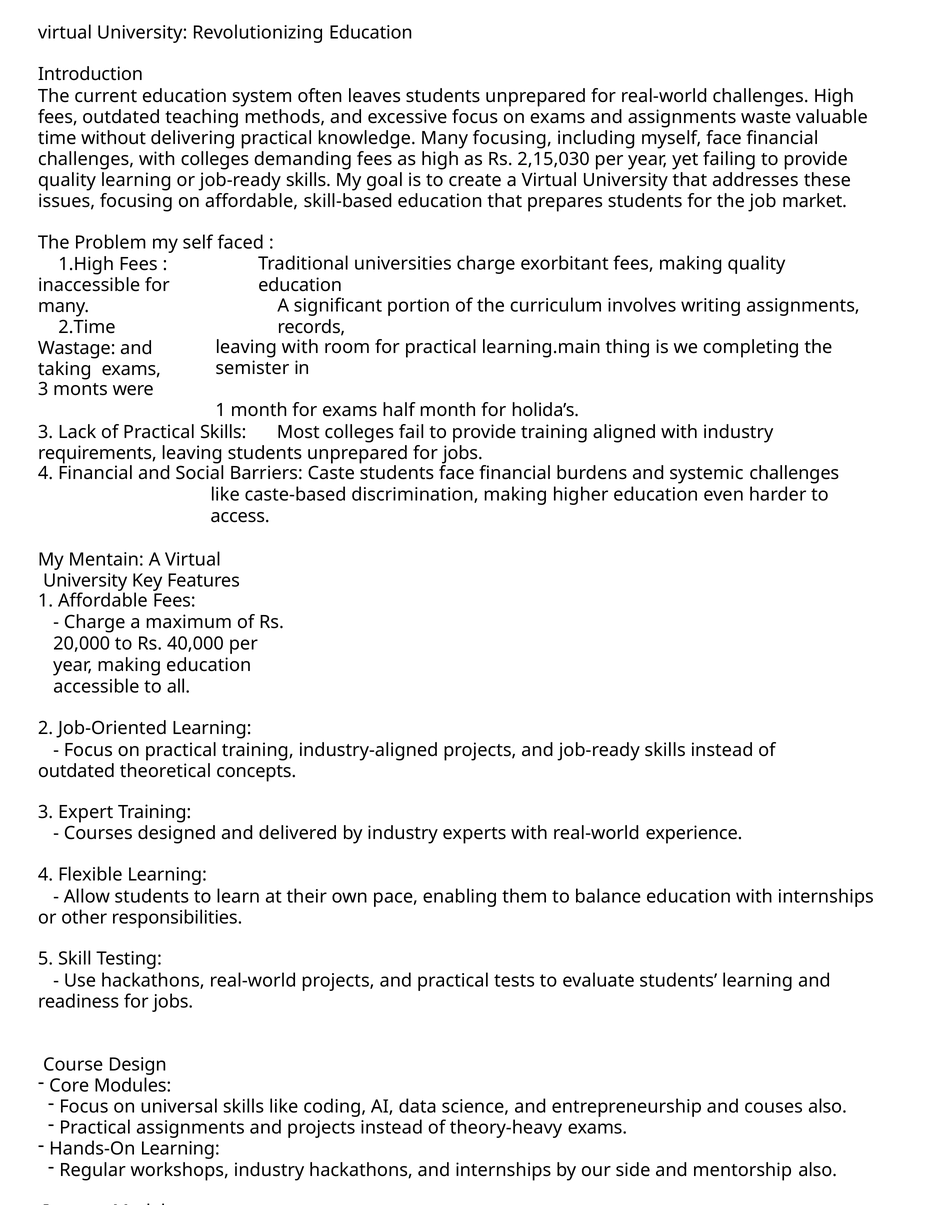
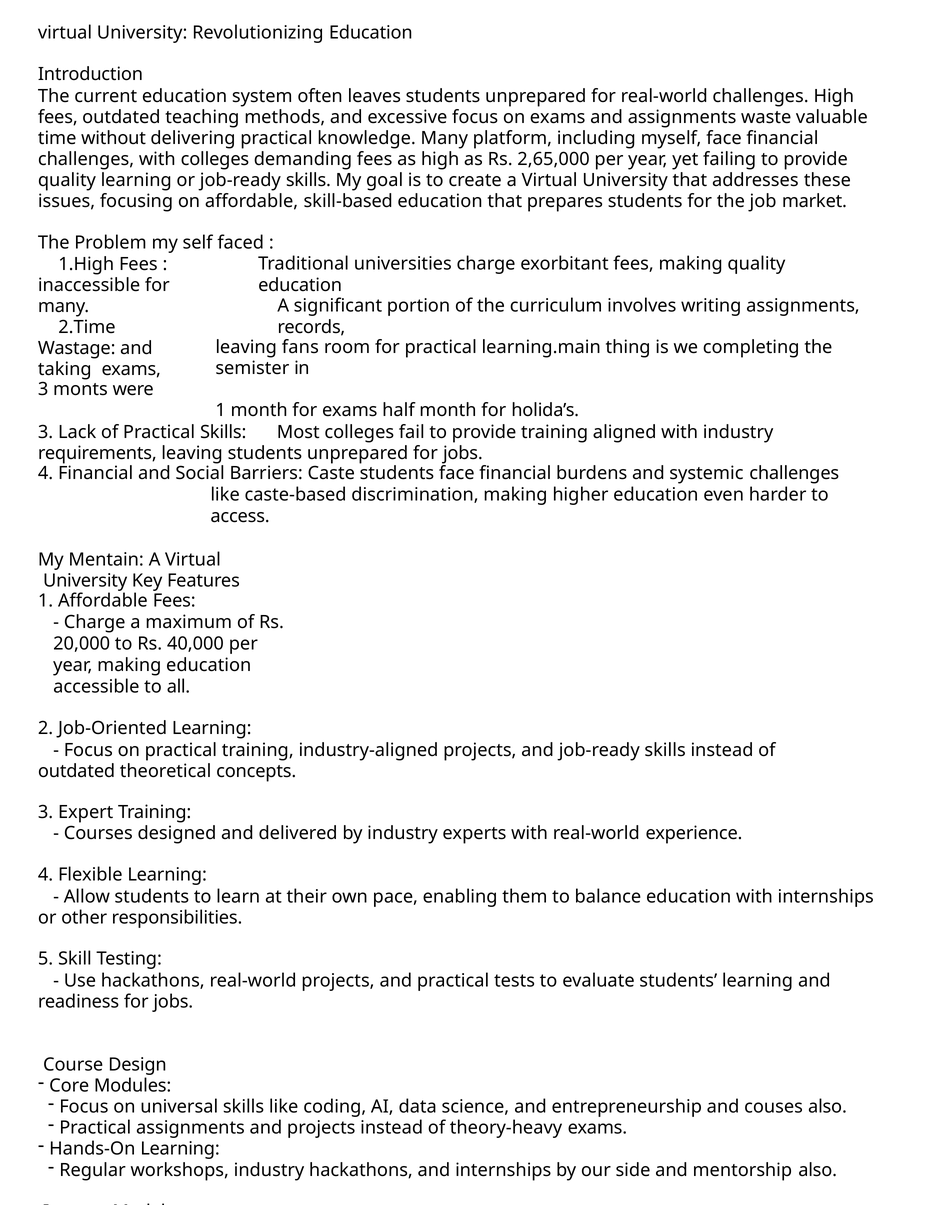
Many focusing: focusing -> platform
2,15,030: 2,15,030 -> 2,65,000
leaving with: with -> fans
